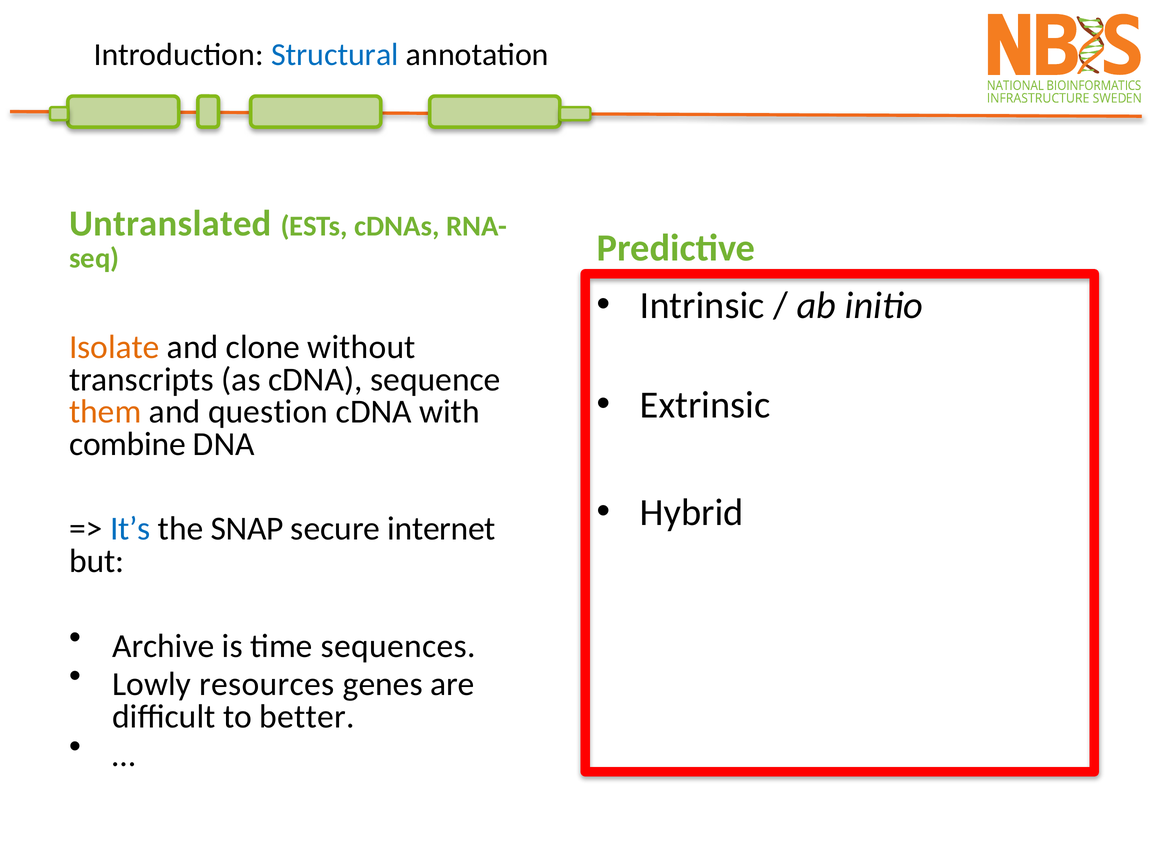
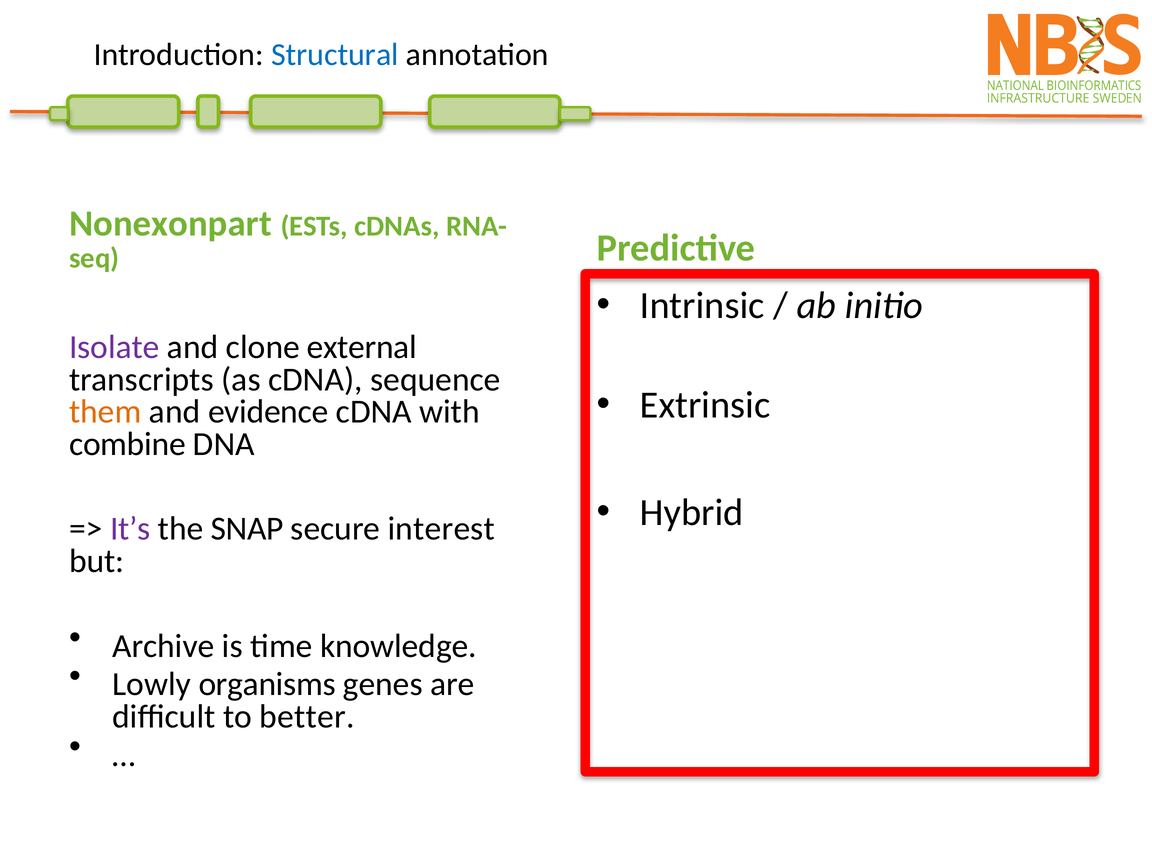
Untranslated: Untranslated -> Nonexonpart
Isolate colour: orange -> purple
without: without -> external
question: question -> evidence
It’s colour: blue -> purple
internet: internet -> interest
sequences: sequences -> knowledge
resources: resources -> organisms
